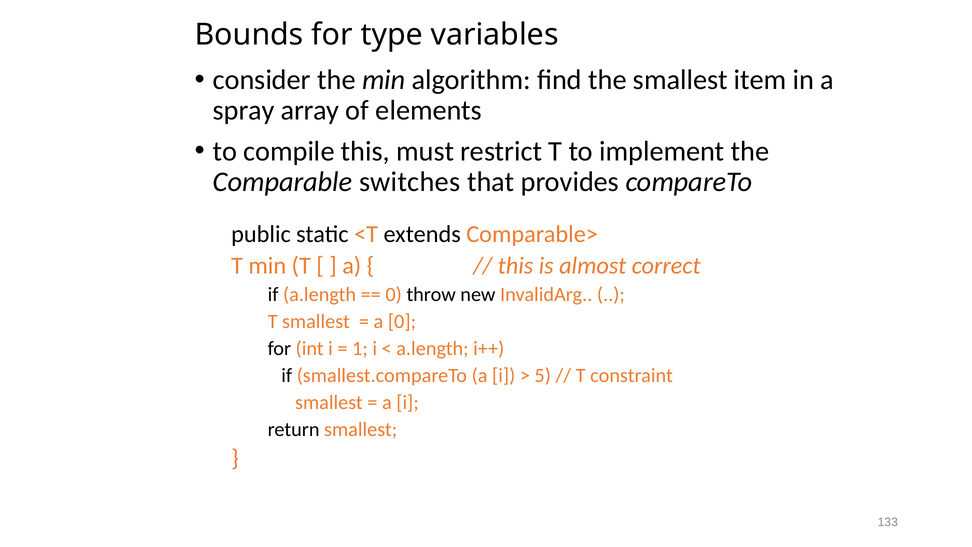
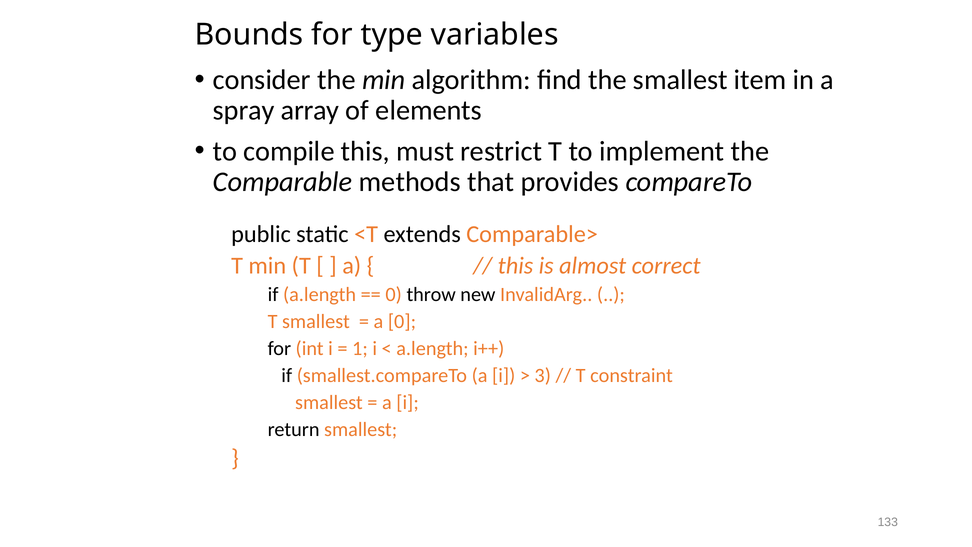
switches: switches -> methods
5: 5 -> 3
